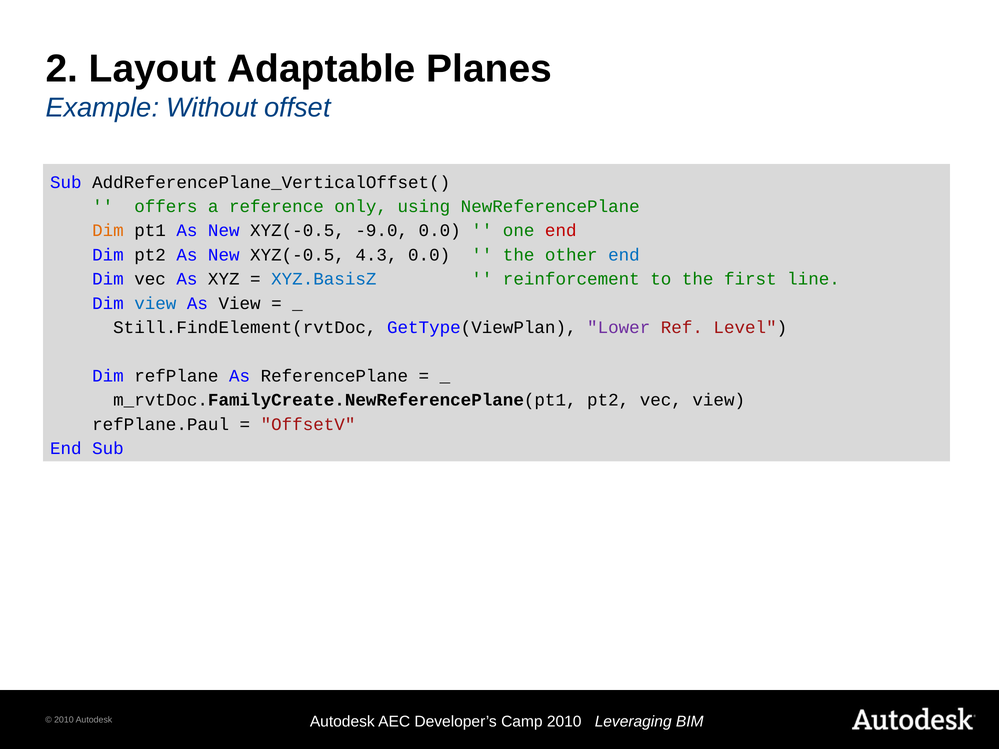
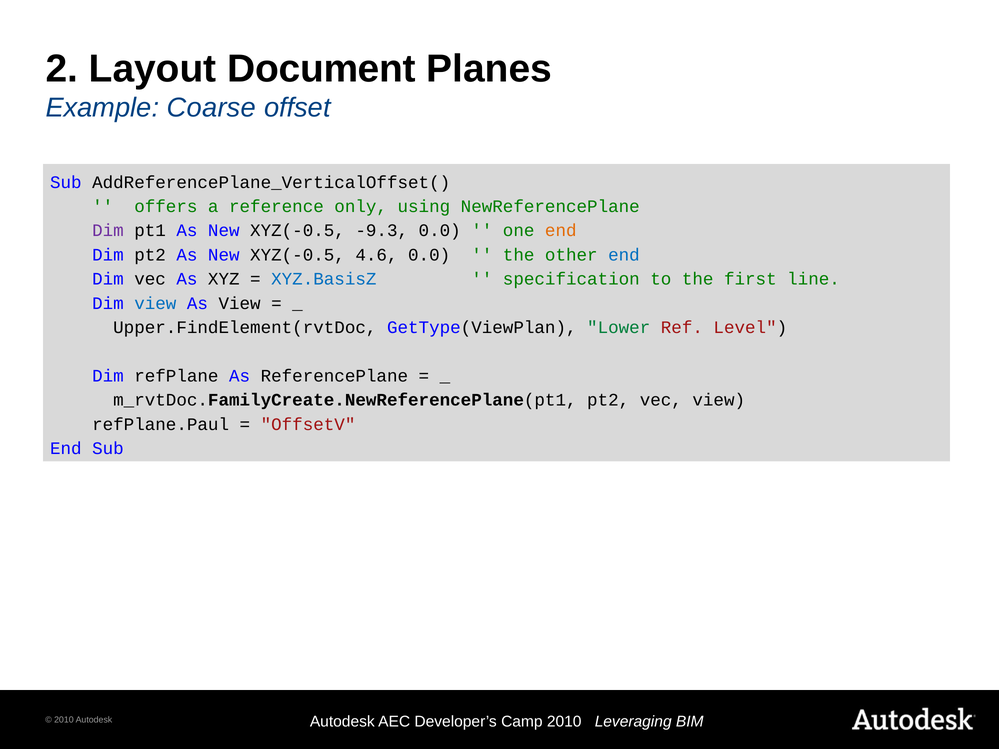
Adaptable: Adaptable -> Document
Without: Without -> Coarse
Dim at (108, 231) colour: orange -> purple
-9.0: -9.0 -> -9.3
end at (561, 231) colour: red -> orange
4.3: 4.3 -> 4.6
reinforcement: reinforcement -> specification
Still.FindElement(rvtDoc: Still.FindElement(rvtDoc -> Upper.FindElement(rvtDoc
Lower colour: purple -> green
